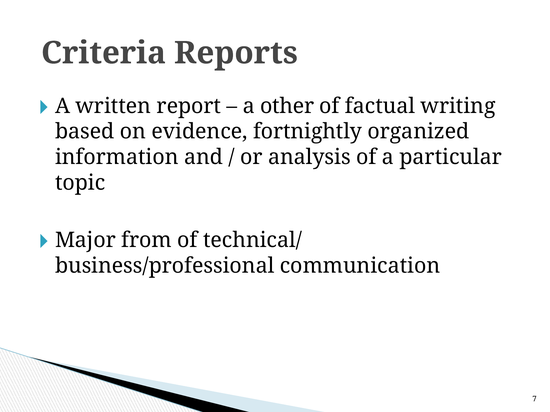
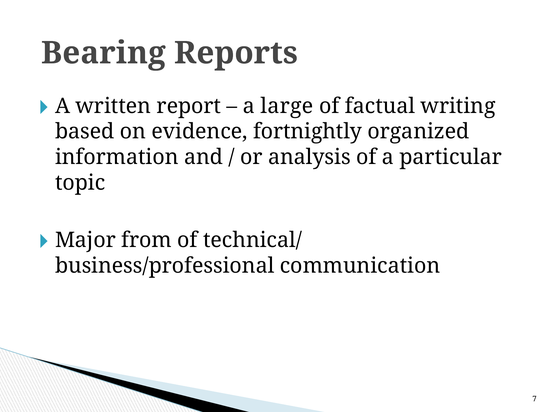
Criteria: Criteria -> Bearing
other: other -> large
